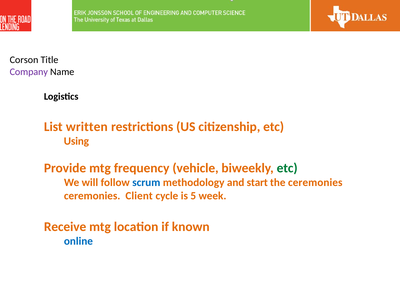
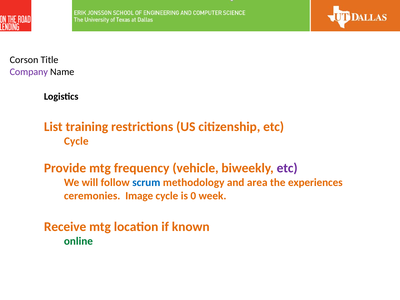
written: written -> training
Using at (76, 141): Using -> Cycle
etc at (287, 168) colour: green -> purple
start: start -> area
the ceremonies: ceremonies -> experiences
Client: Client -> Image
5: 5 -> 0
online colour: blue -> green
